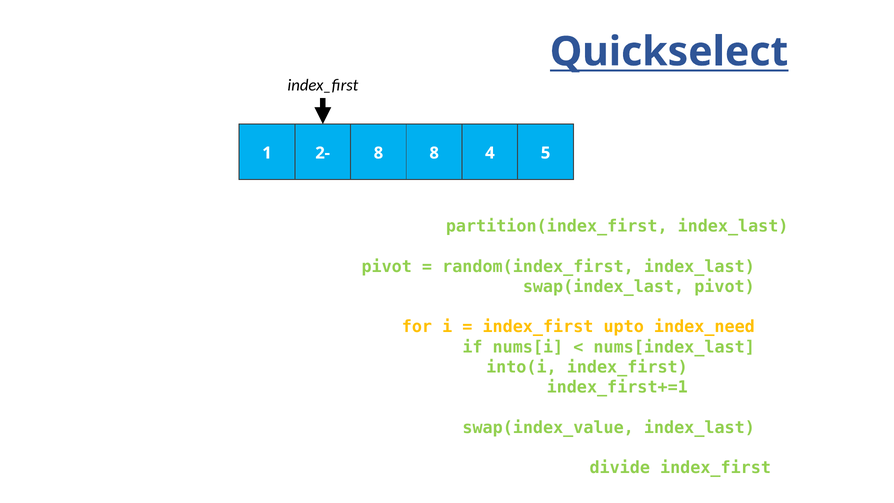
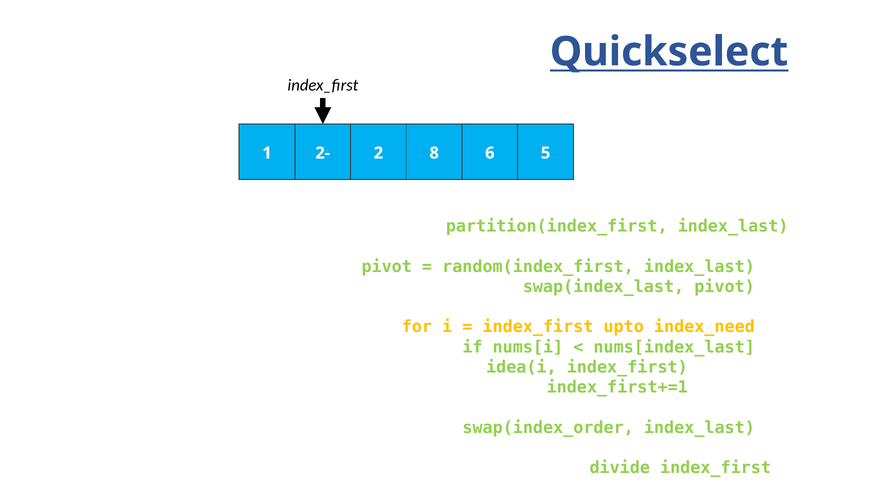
8 at (378, 153): 8 -> 2
4: 4 -> 6
into(i: into(i -> idea(i
swap(index_value: swap(index_value -> swap(index_order
